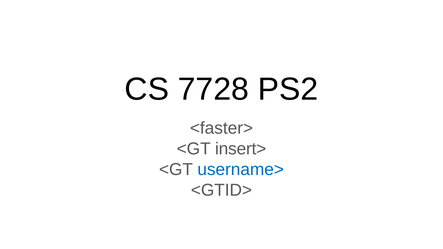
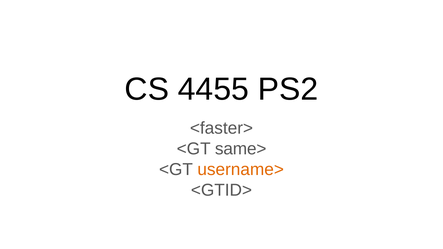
7728: 7728 -> 4455
insert>: insert> -> same>
username> colour: blue -> orange
